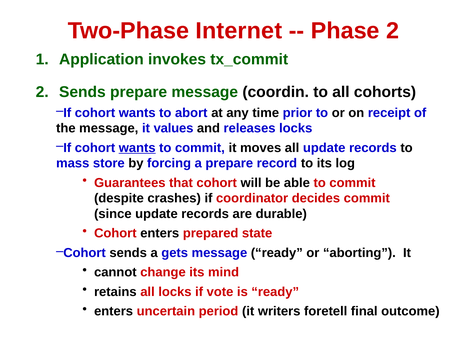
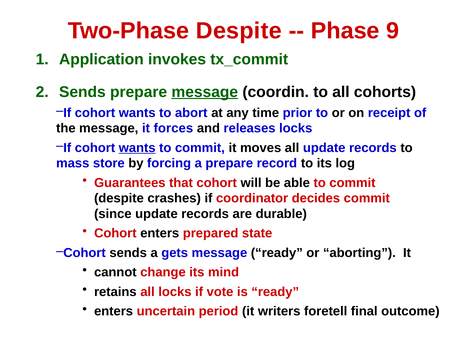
Two-Phase Internet: Internet -> Despite
Phase 2: 2 -> 9
message at (205, 92) underline: none -> present
values: values -> forces
